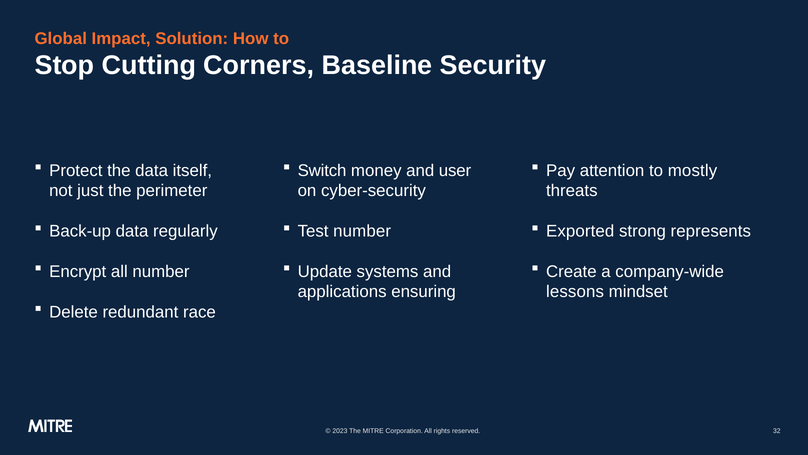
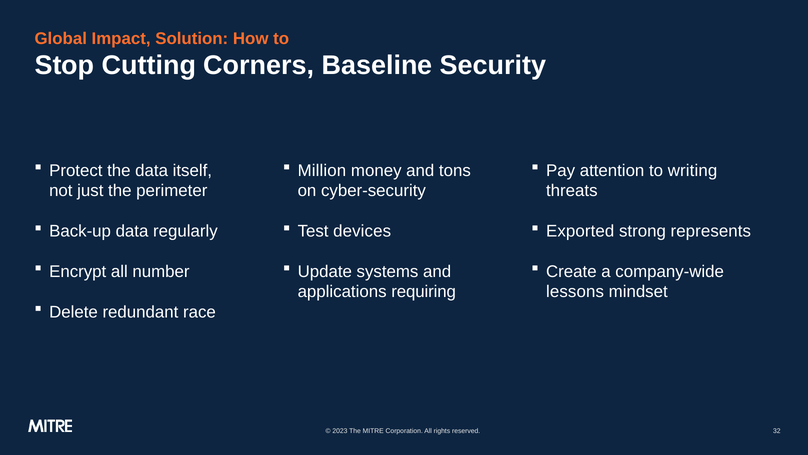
Switch: Switch -> Million
user: user -> tons
mostly: mostly -> writing
Test number: number -> devices
ensuring: ensuring -> requiring
